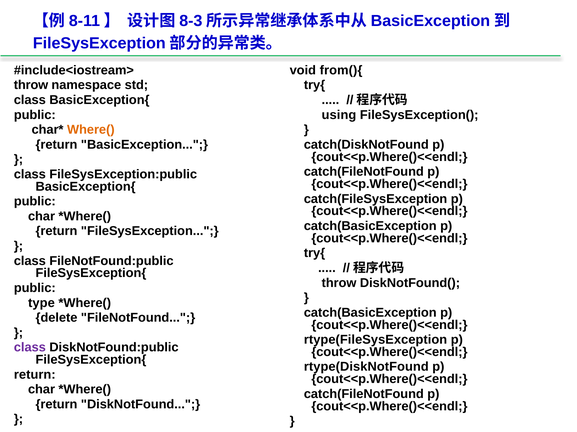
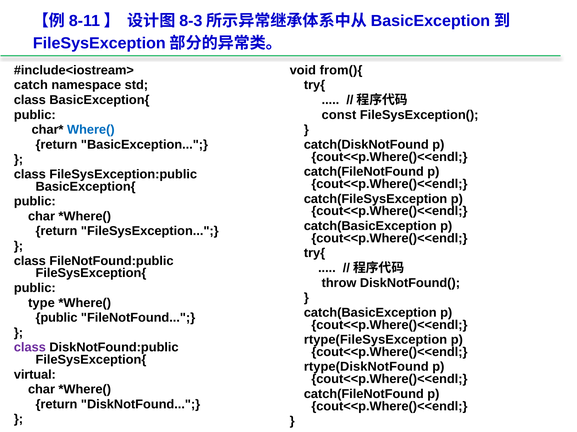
throw at (31, 85): throw -> catch
using: using -> const
Where( colour: orange -> blue
delete at (56, 318): delete -> public
return at (35, 375): return -> virtual
